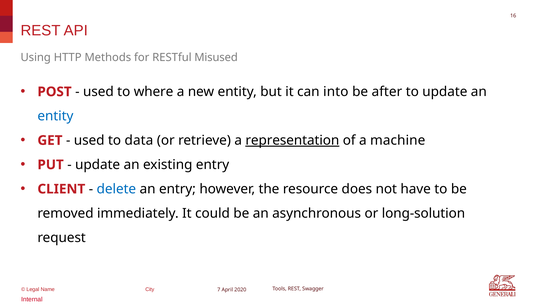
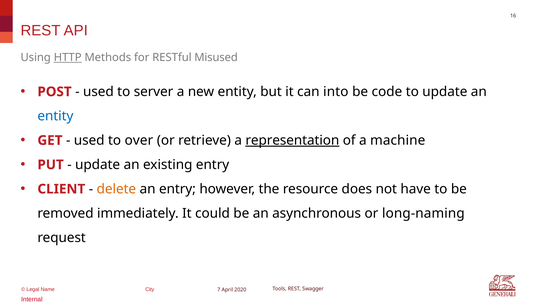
HTTP underline: none -> present
where: where -> server
after: after -> code
data: data -> over
delete colour: blue -> orange
long-solution: long-solution -> long-naming
